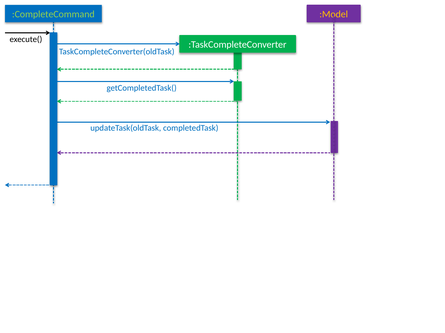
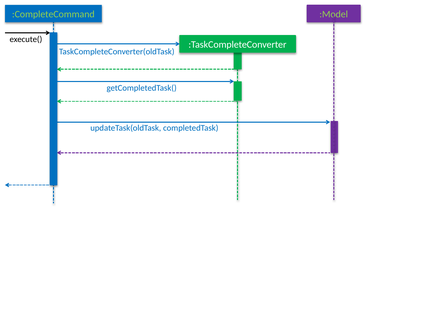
:Model colour: yellow -> light green
